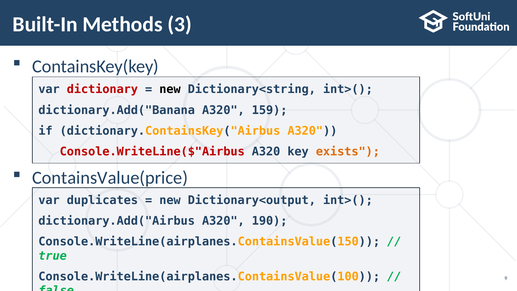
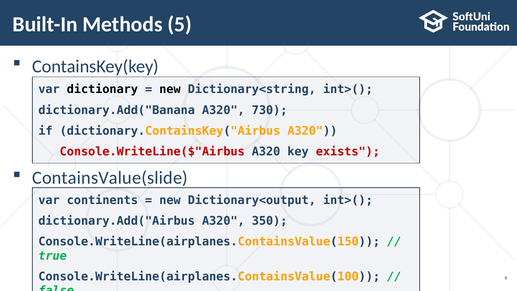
3: 3 -> 5
dictionary colour: red -> black
159: 159 -> 730
exists colour: orange -> red
ContainsValue(price: ContainsValue(price -> ContainsValue(slide
duplicates: duplicates -> continents
190: 190 -> 350
